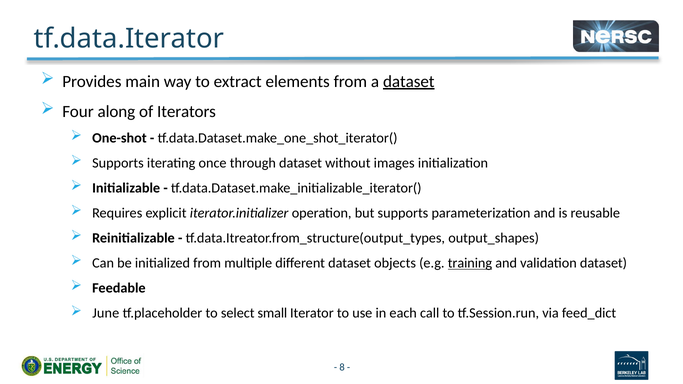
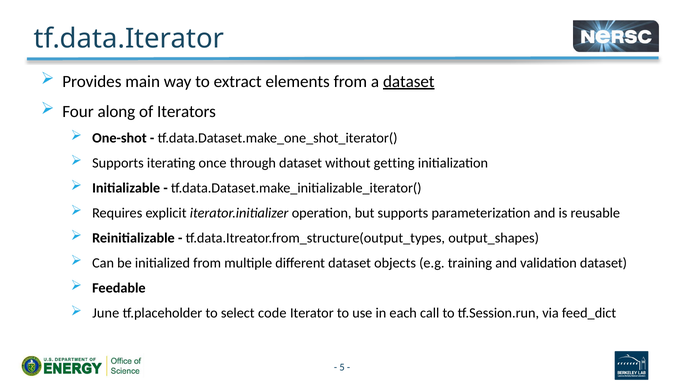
images: images -> getting
training underline: present -> none
small: small -> code
8: 8 -> 5
